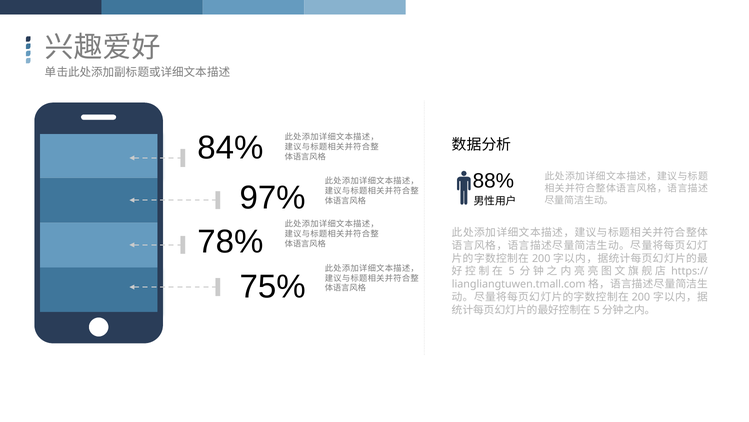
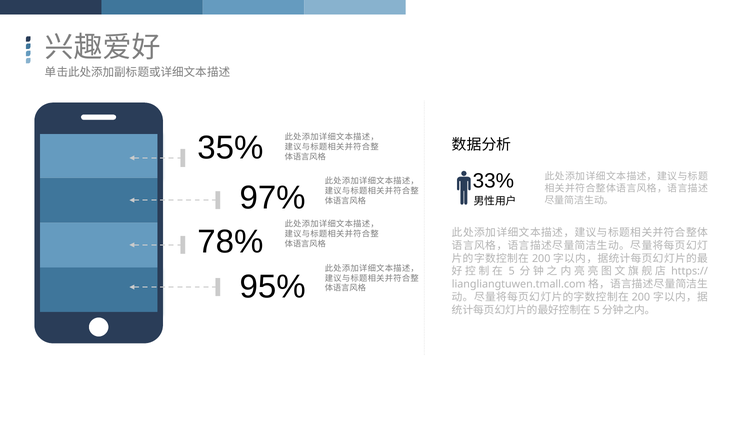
84%: 84% -> 35%
88%: 88% -> 33%
75%: 75% -> 95%
